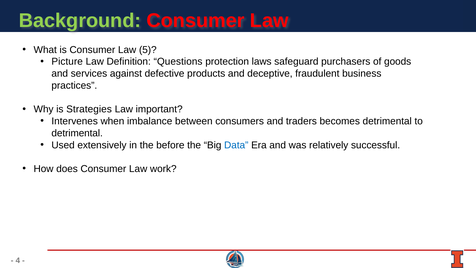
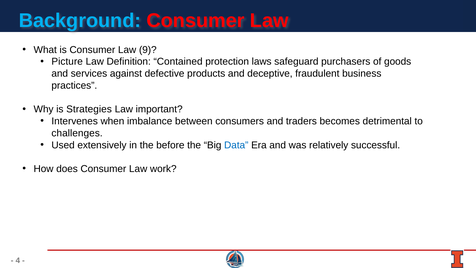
Background colour: light green -> light blue
5: 5 -> 9
Questions: Questions -> Contained
detrimental at (77, 133): detrimental -> challenges
